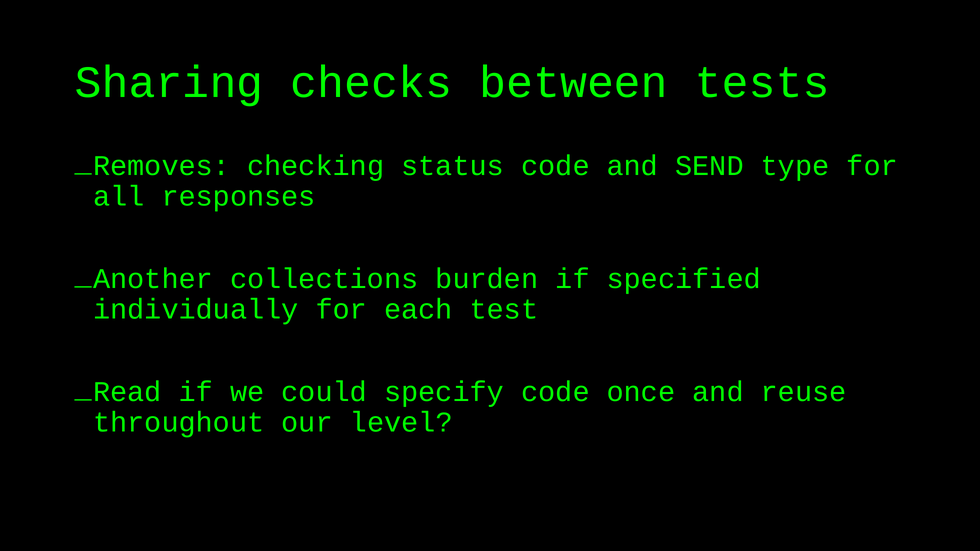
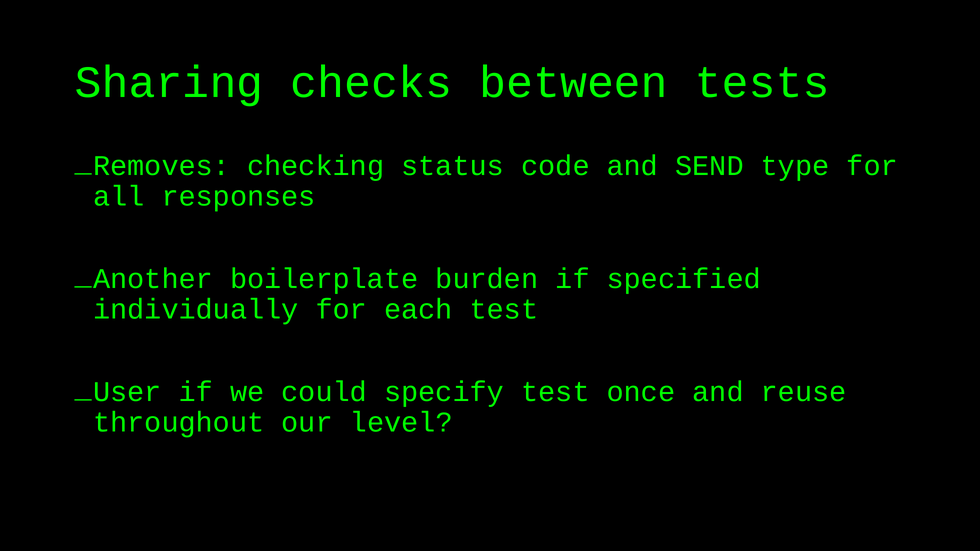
collections: collections -> boilerplate
Read: Read -> User
specify code: code -> test
